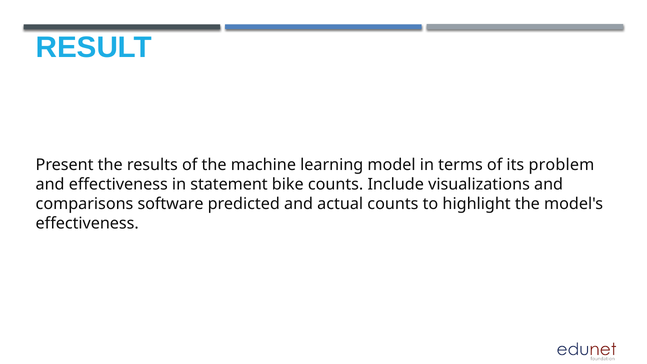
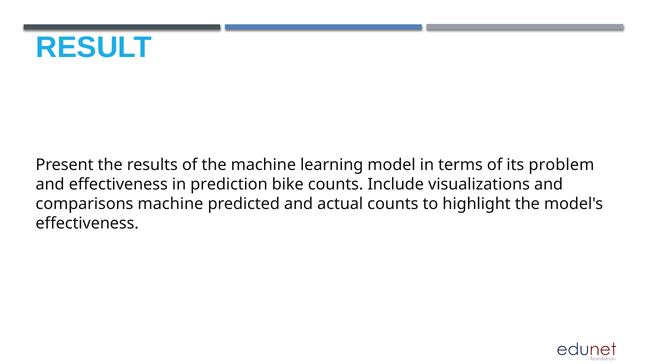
statement: statement -> prediction
comparisons software: software -> machine
